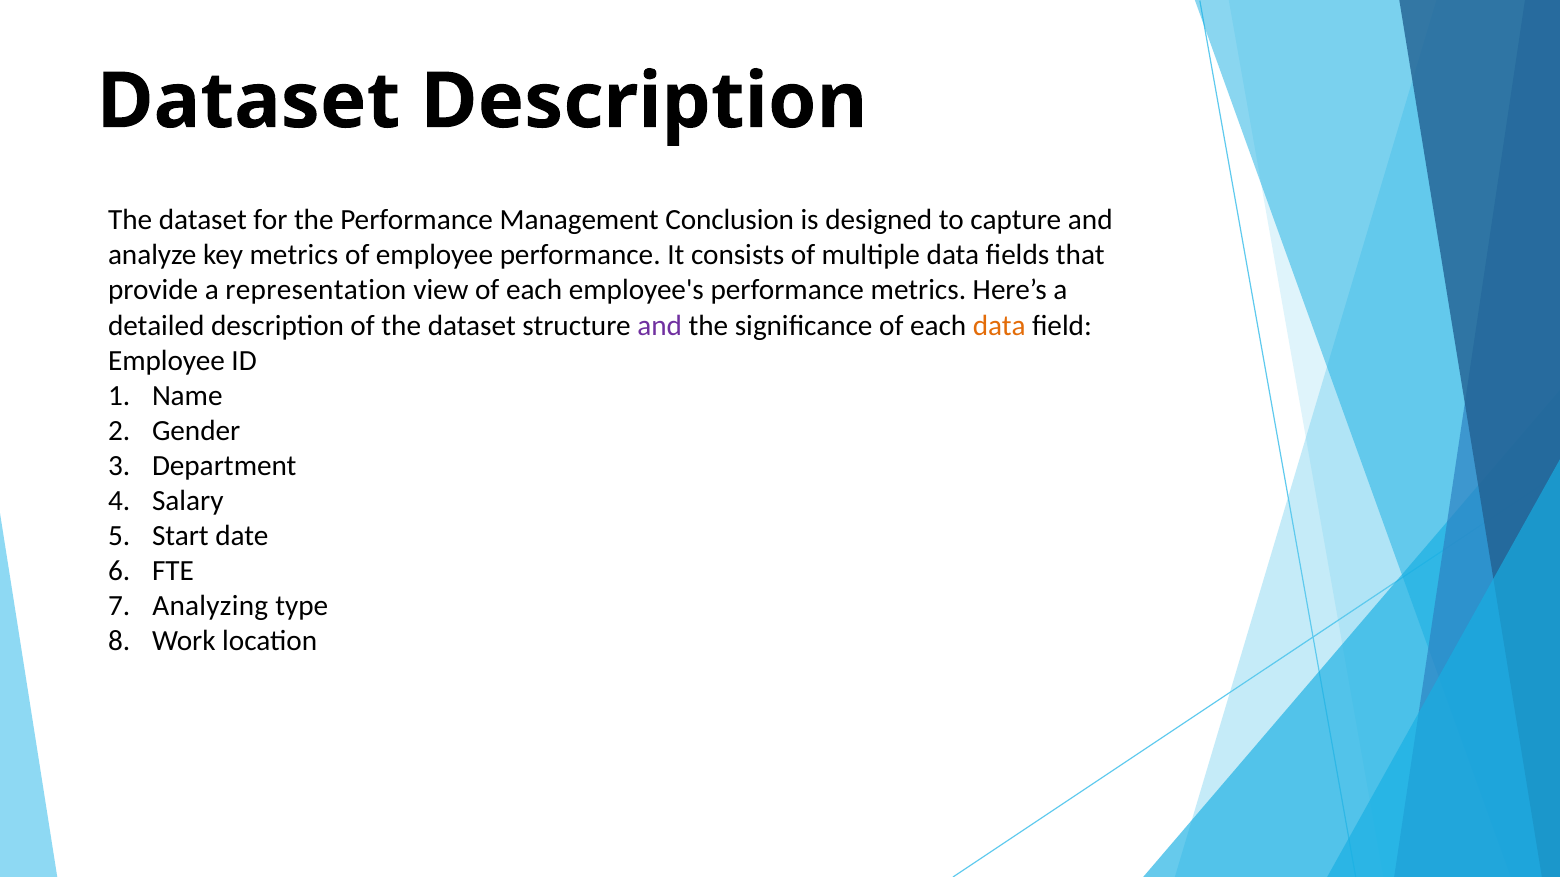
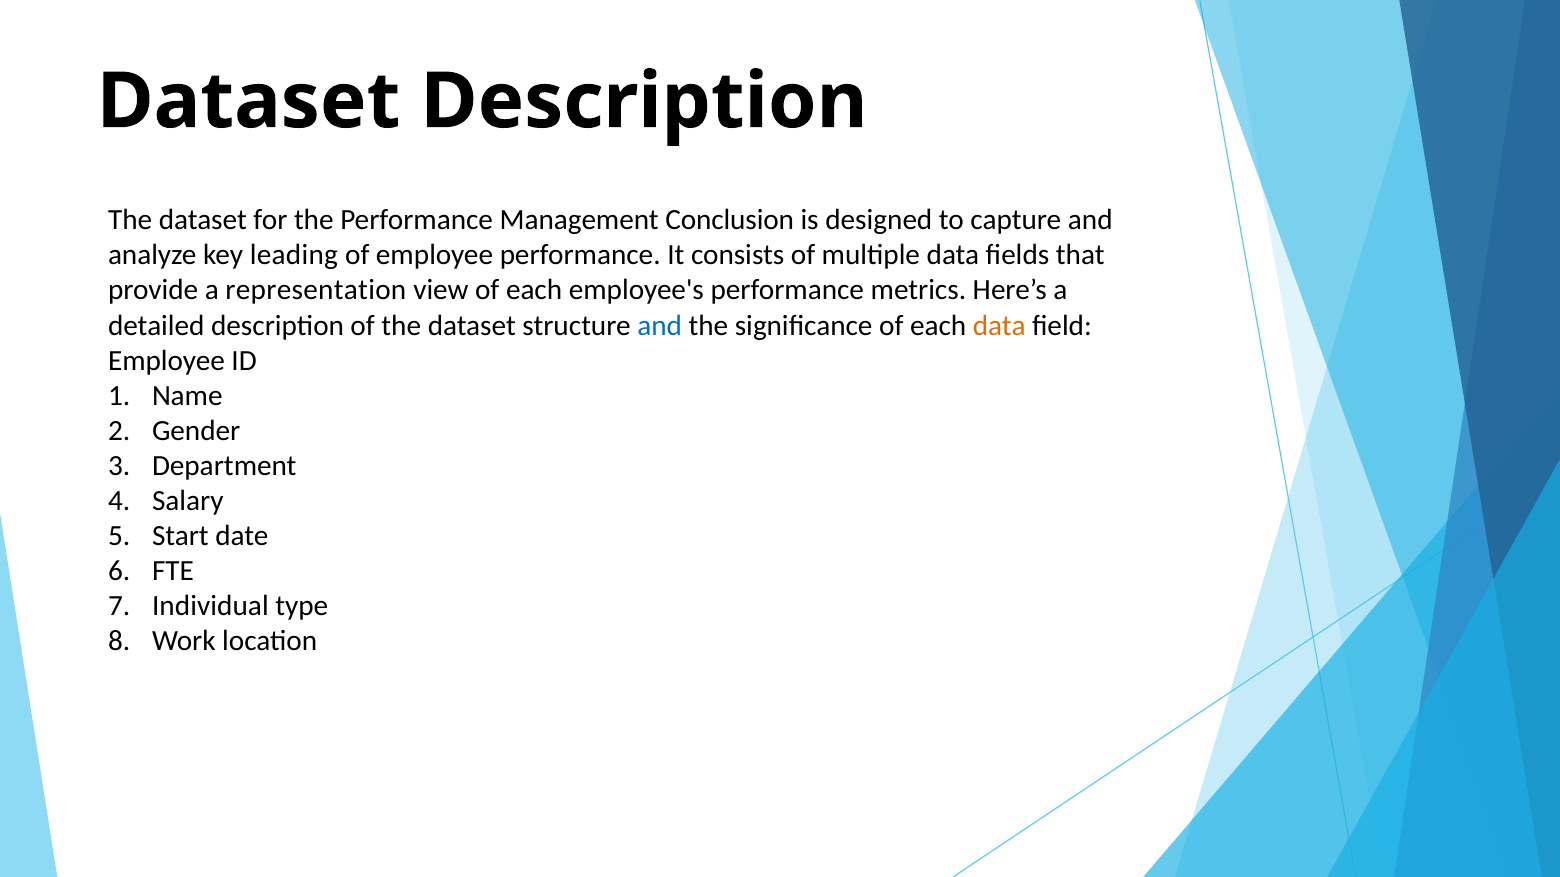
key metrics: metrics -> leading
and at (660, 326) colour: purple -> blue
Analyzing: Analyzing -> Individual
